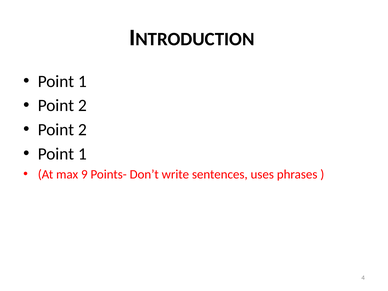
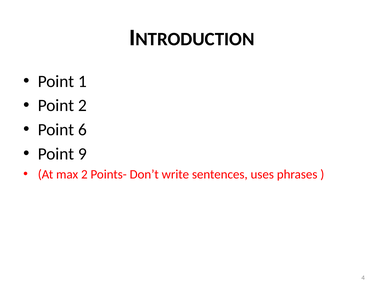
2 at (82, 130): 2 -> 6
1 at (82, 154): 1 -> 9
max 9: 9 -> 2
